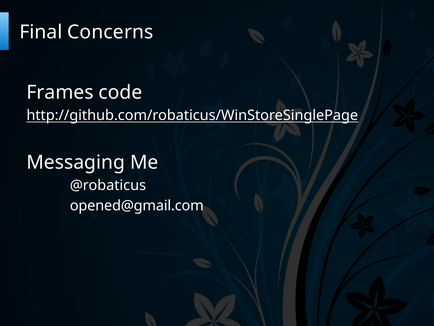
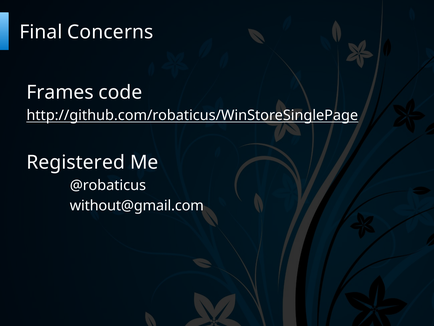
Messaging: Messaging -> Registered
opened@gmail.com: opened@gmail.com -> without@gmail.com
